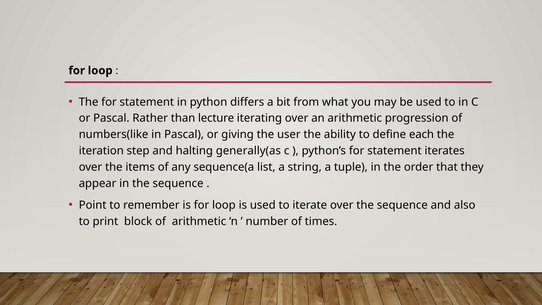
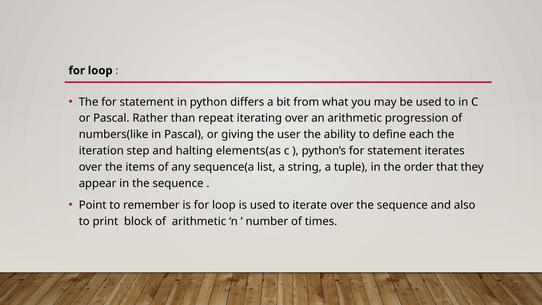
lecture: lecture -> repeat
generally(as: generally(as -> elements(as
